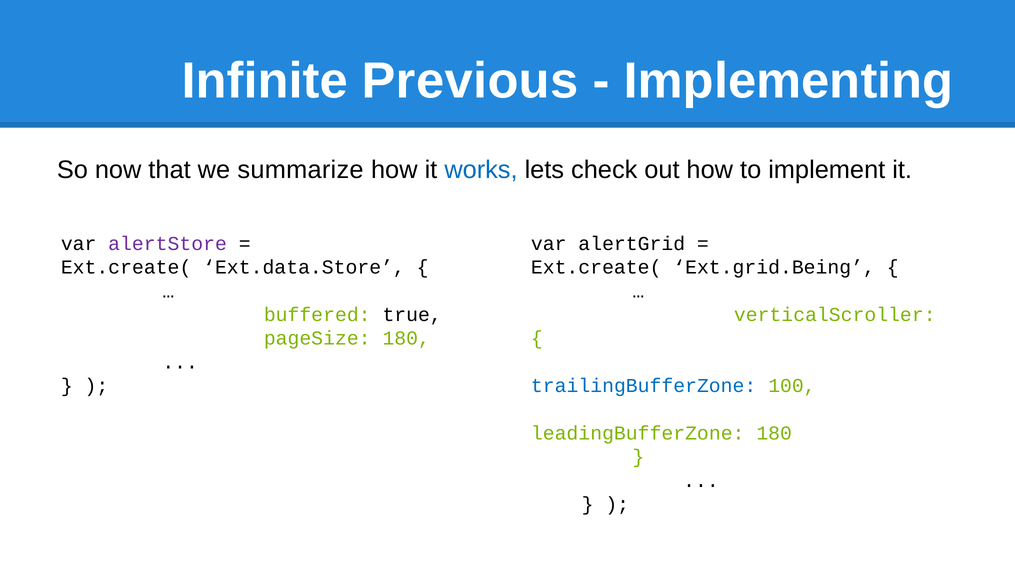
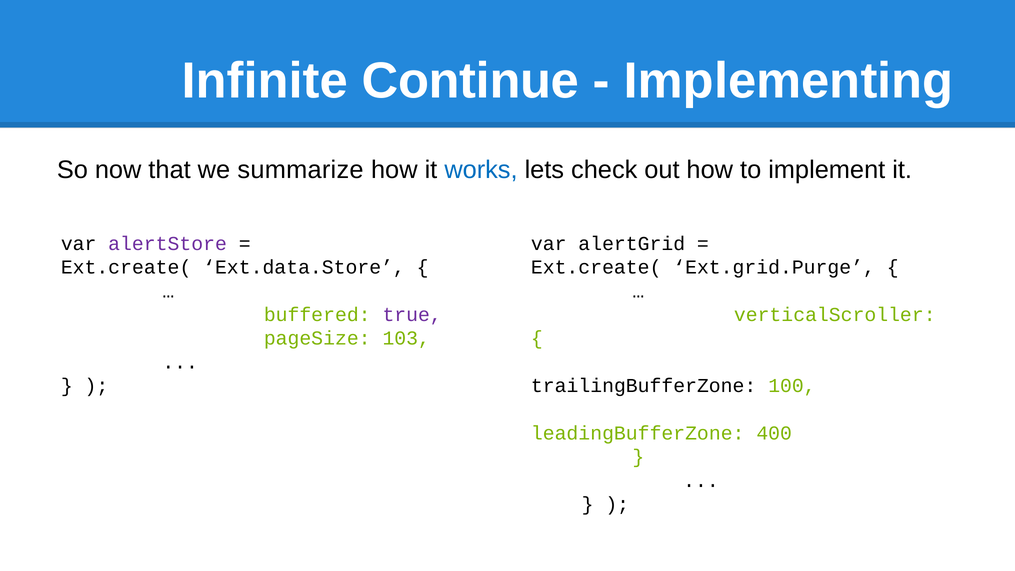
Previous: Previous -> Continue
Ext.grid.Being: Ext.grid.Being -> Ext.grid.Purge
true colour: black -> purple
pageSize 180: 180 -> 103
trailingBufferZone colour: blue -> black
leadingBufferZone 180: 180 -> 400
